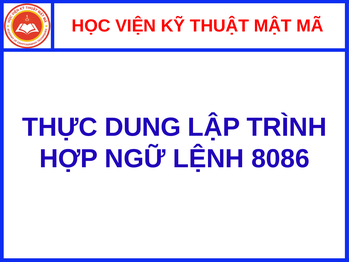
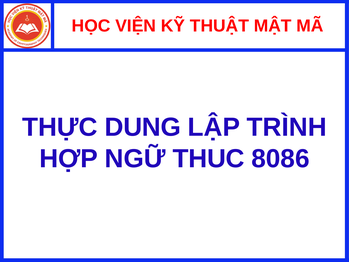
LỆNH: LỆNH -> THUC
